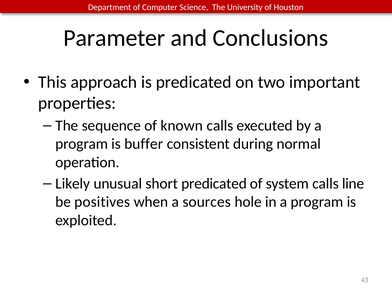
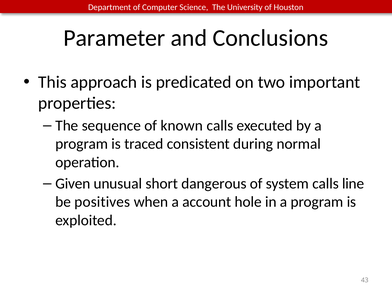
buffer: buffer -> traced
Likely: Likely -> Given
short predicated: predicated -> dangerous
sources: sources -> account
